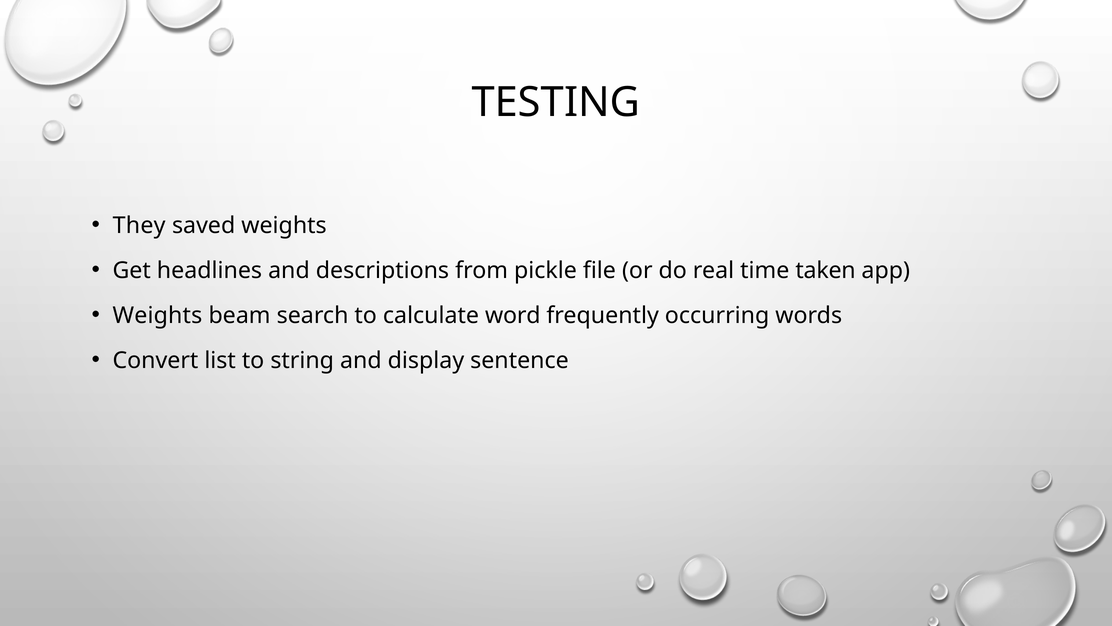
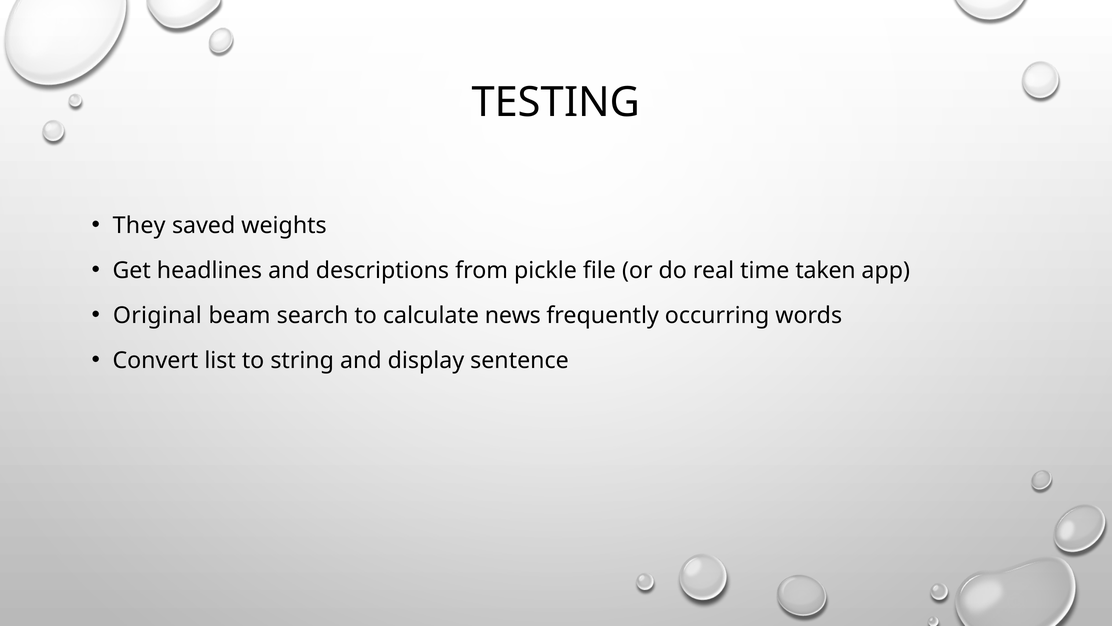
Weights at (157, 315): Weights -> Original
word: word -> news
